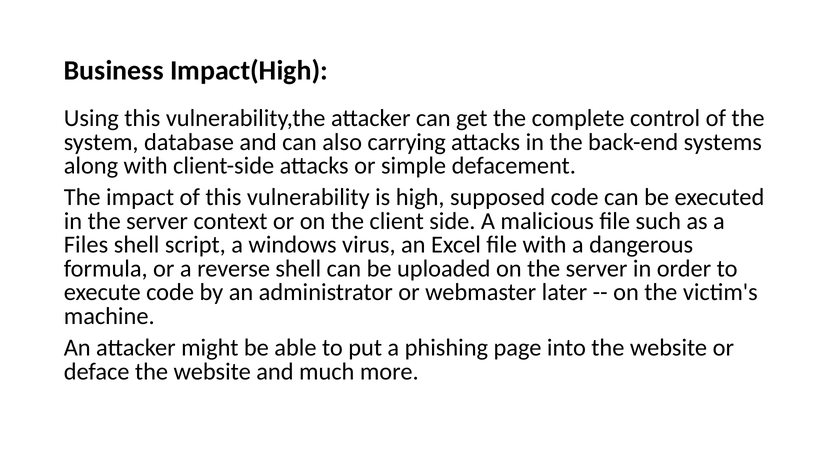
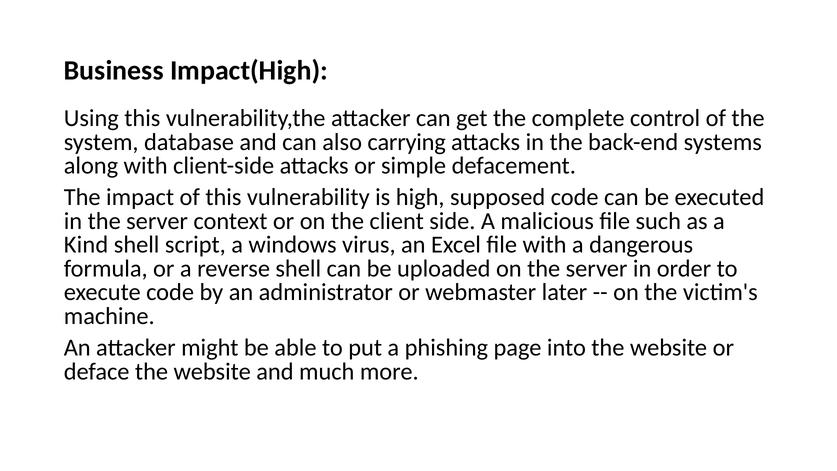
Files: Files -> Kind
